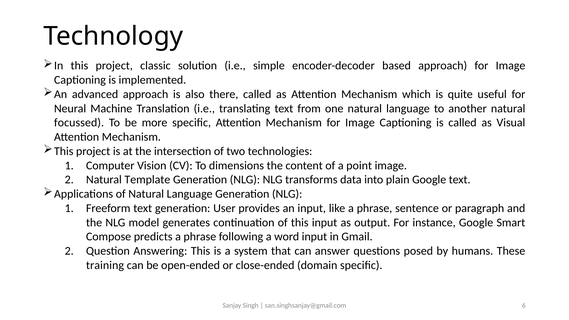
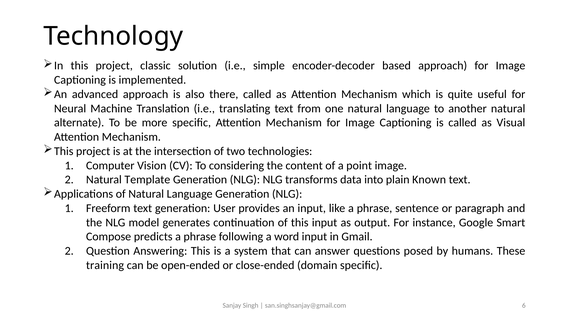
focussed: focussed -> alternate
dimensions: dimensions -> considering
plain Google: Google -> Known
